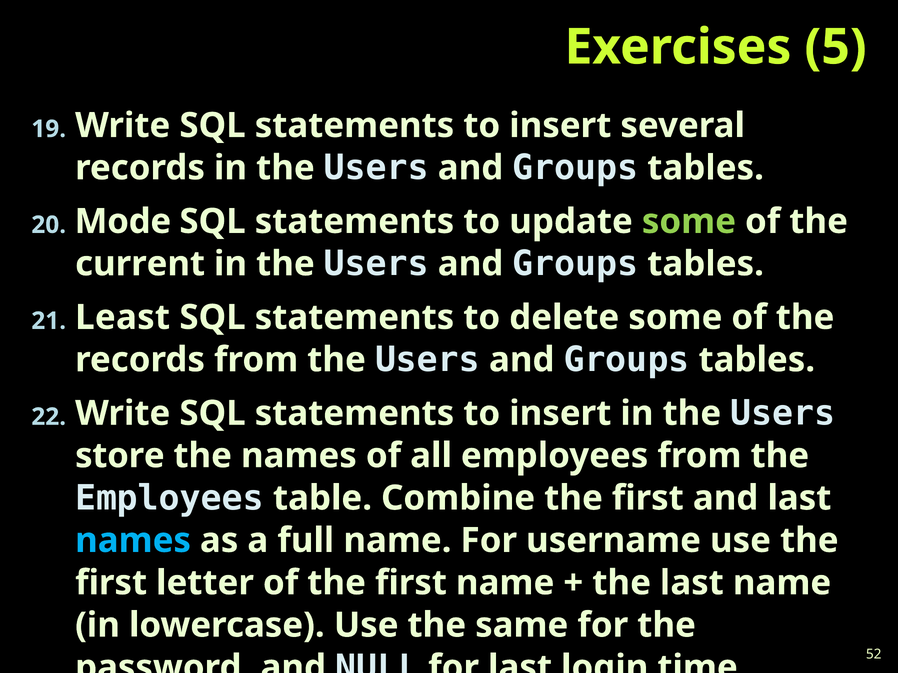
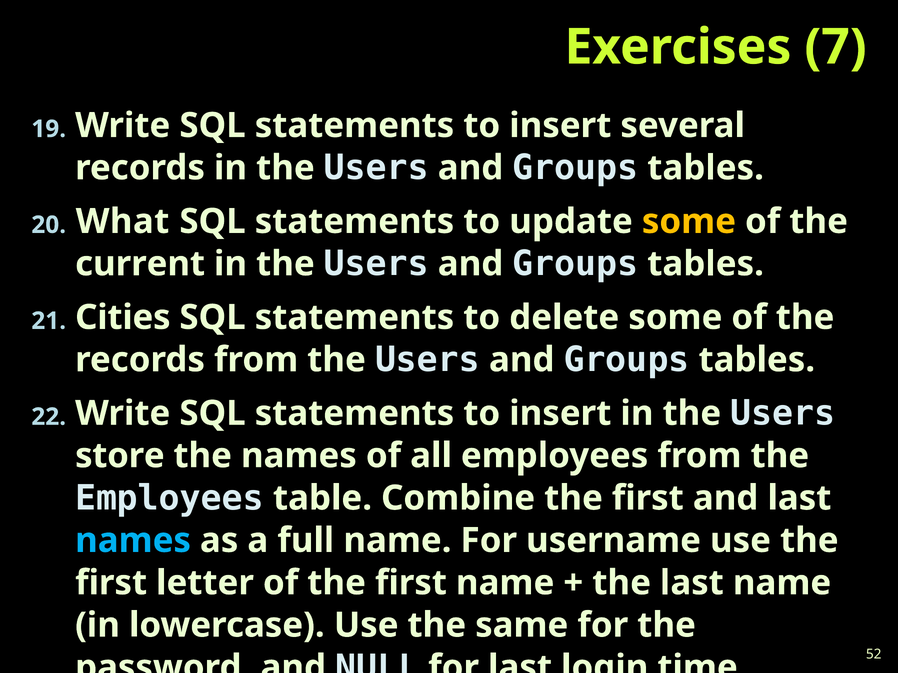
5: 5 -> 7
Mode: Mode -> What
some at (689, 222) colour: light green -> yellow
Least: Least -> Cities
